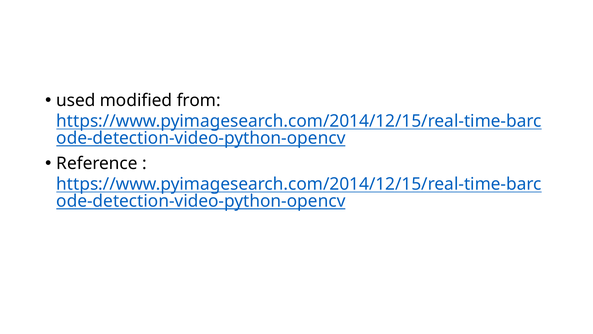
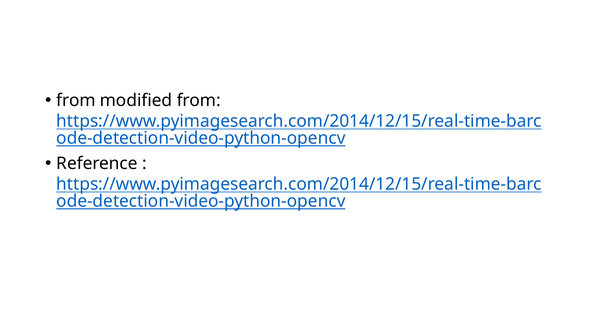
used at (76, 100): used -> from
